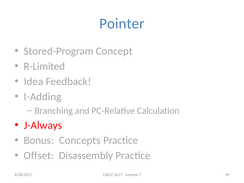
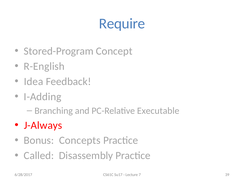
Pointer: Pointer -> Require
R-Limited: R-Limited -> R-English
Calculation: Calculation -> Executable
Offset: Offset -> Called
